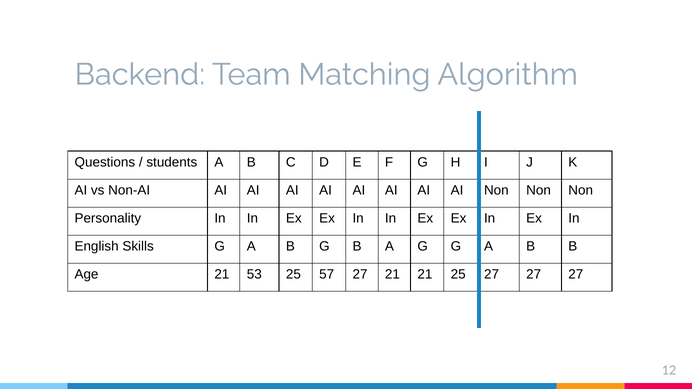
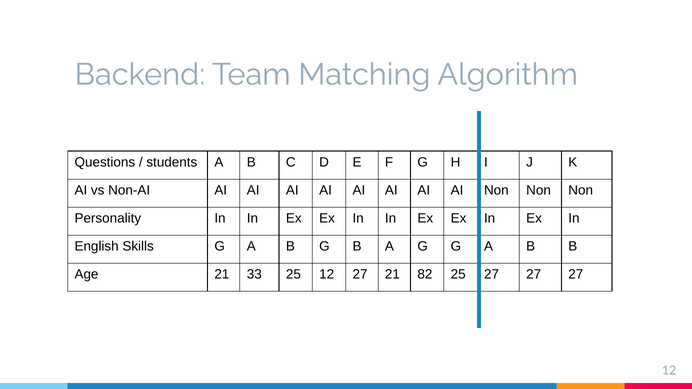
53: 53 -> 33
25 57: 57 -> 12
21 21: 21 -> 82
